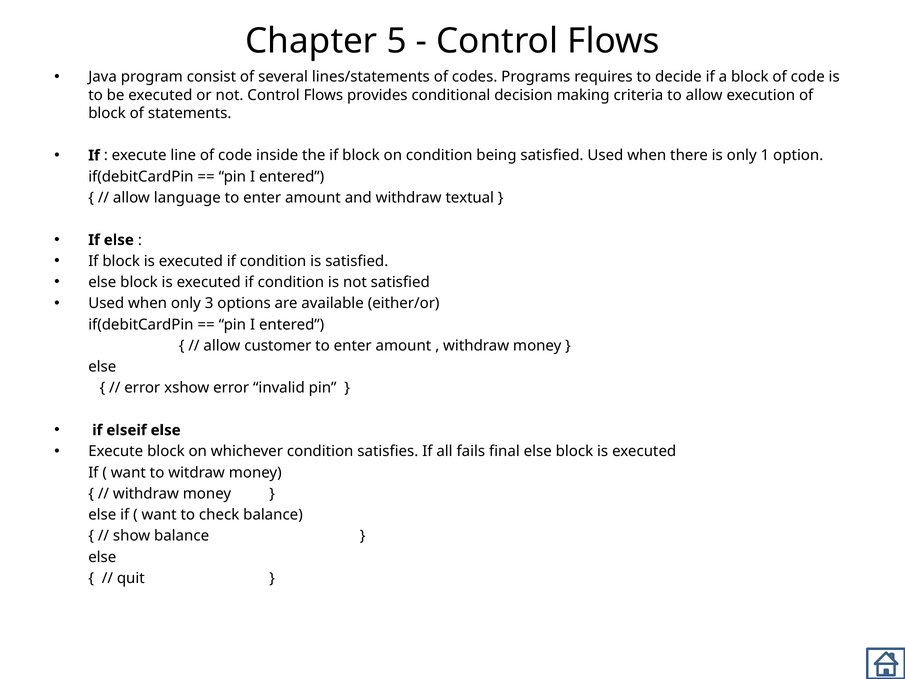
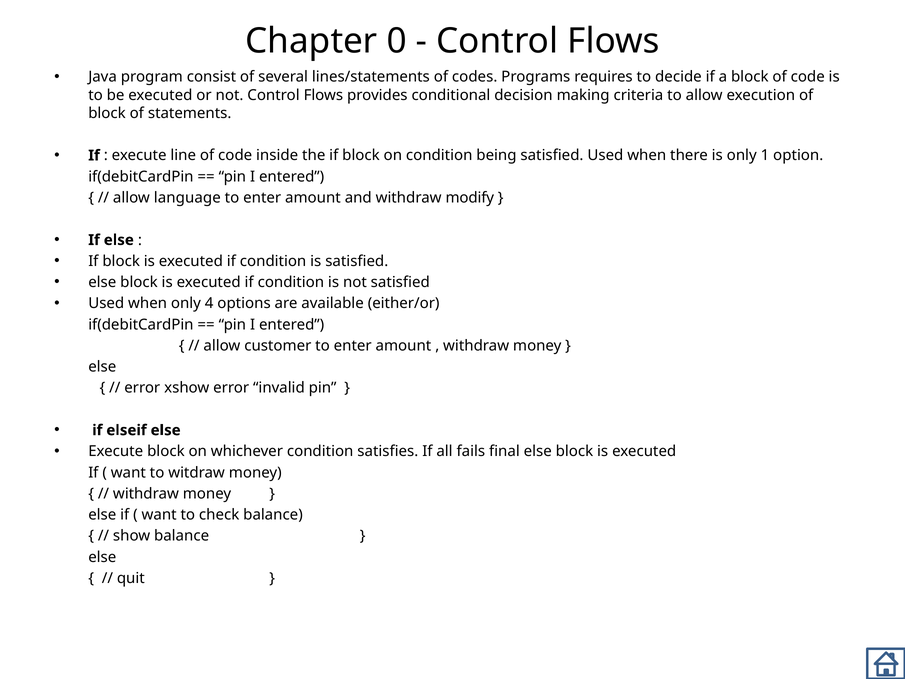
5: 5 -> 0
textual: textual -> modify
3: 3 -> 4
